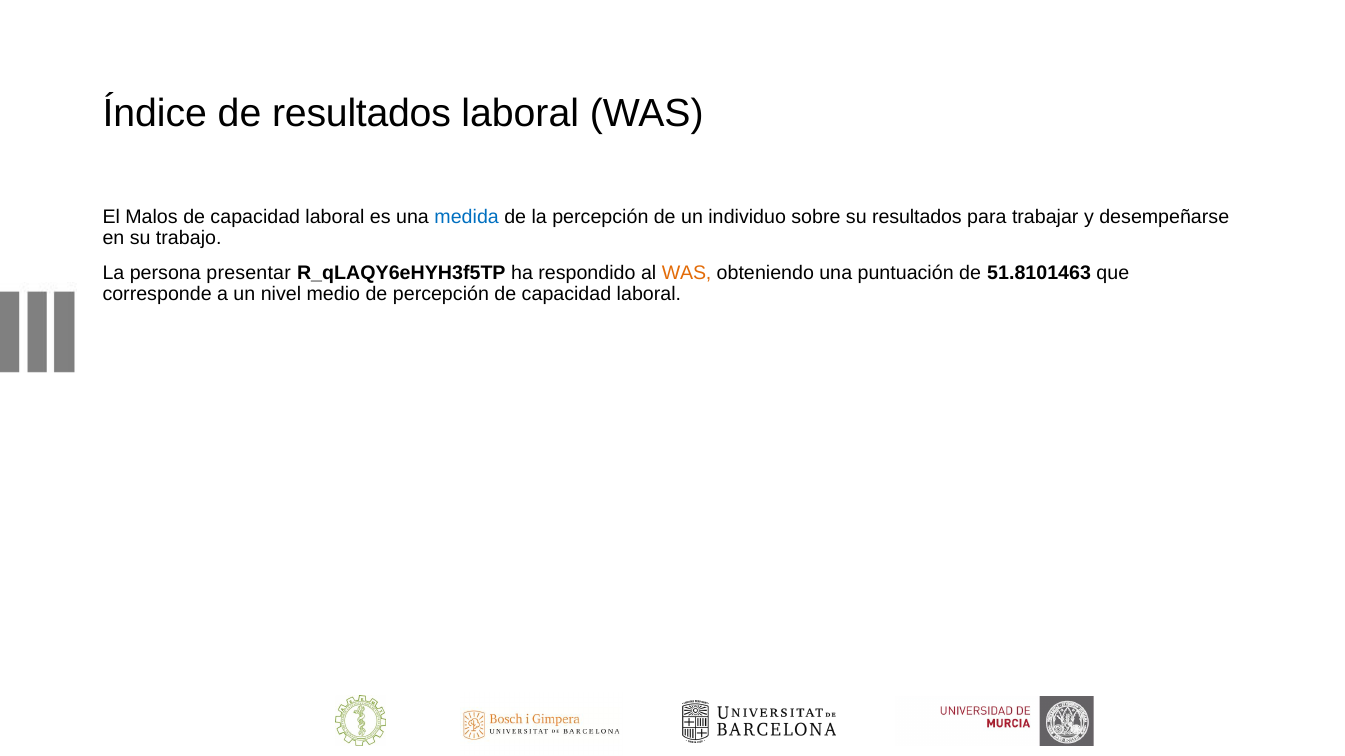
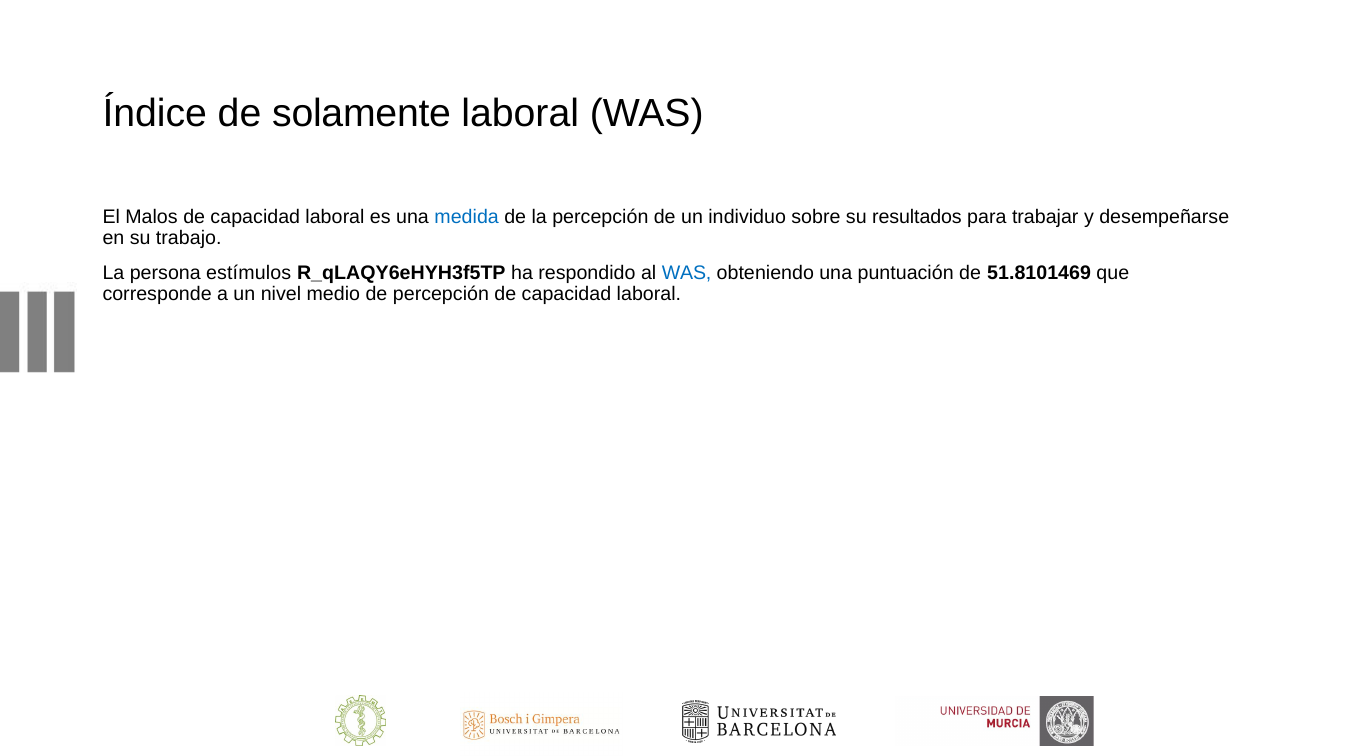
de resultados: resultados -> solamente
presentar: presentar -> estímulos
WAS at (687, 273) colour: orange -> blue
51.8101463: 51.8101463 -> 51.8101469
